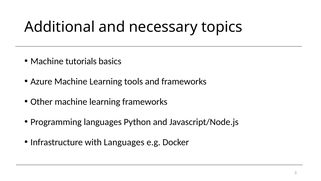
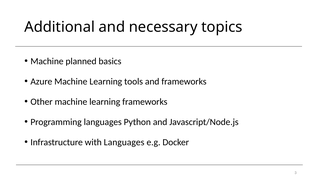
tutorials: tutorials -> planned
